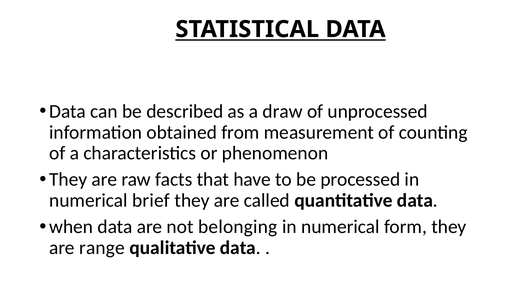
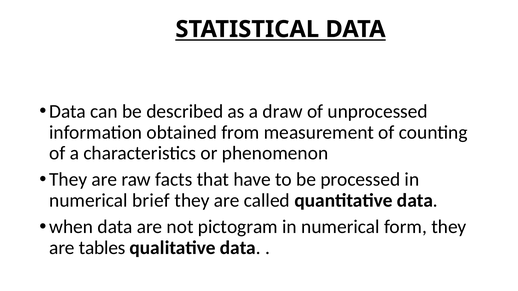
belonging: belonging -> pictogram
range: range -> tables
